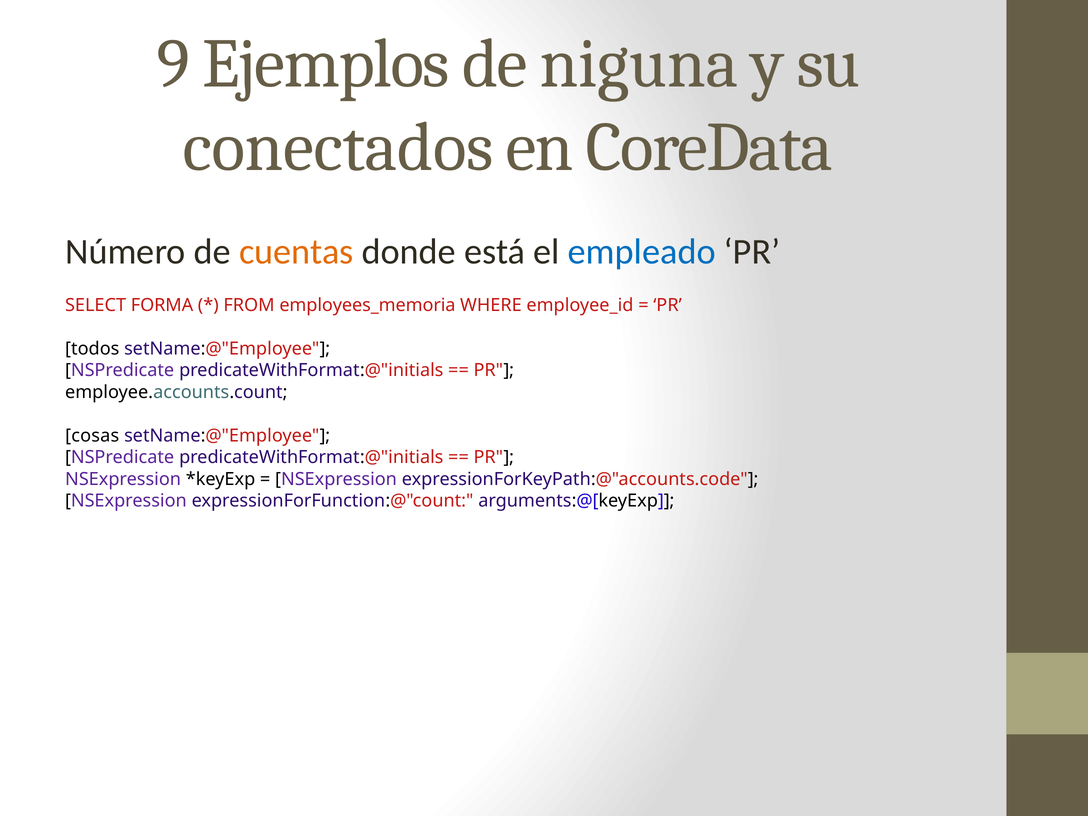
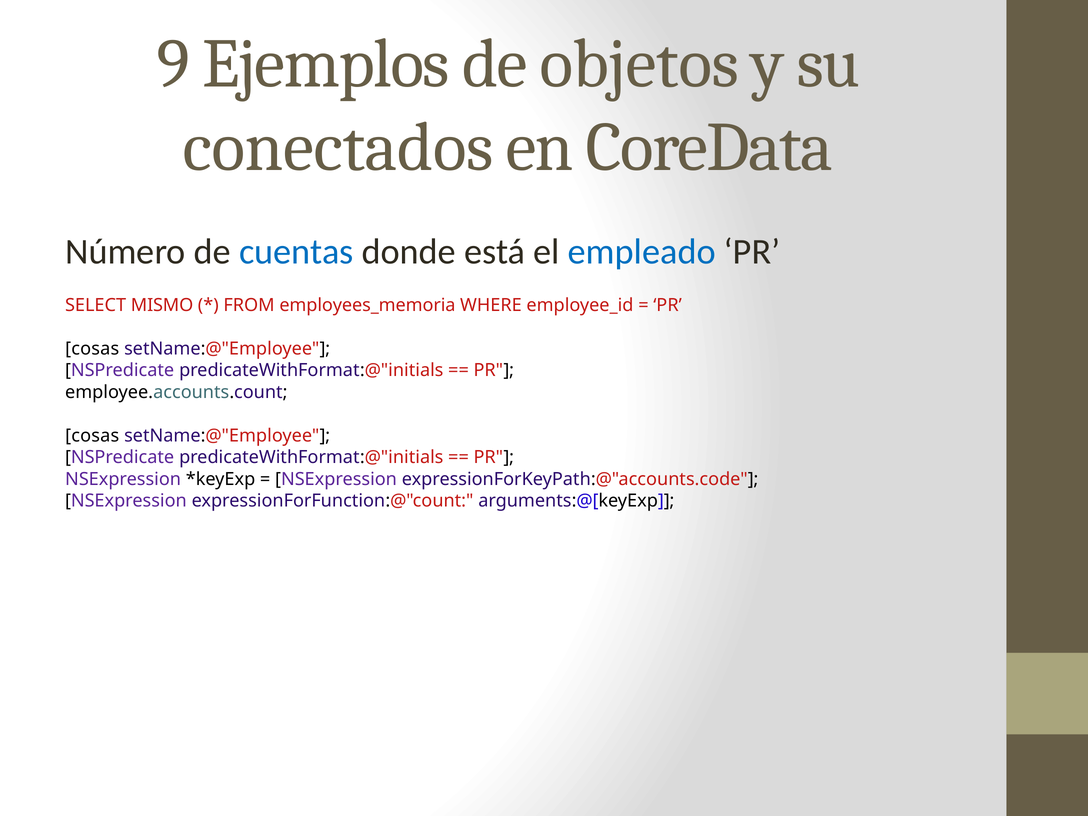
niguna: niguna -> objetos
cuentas colour: orange -> blue
FORMA: FORMA -> MISMO
todos at (92, 349): todos -> cosas
